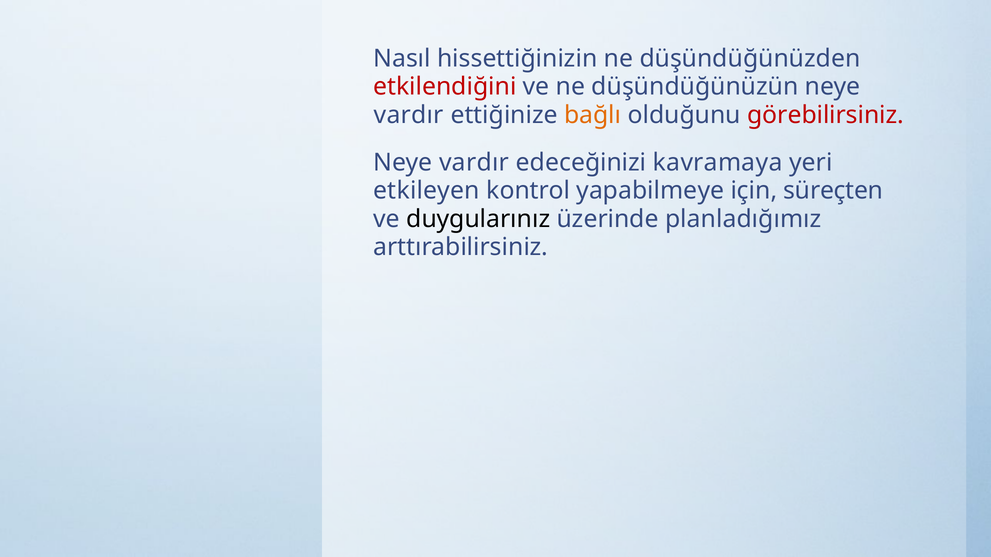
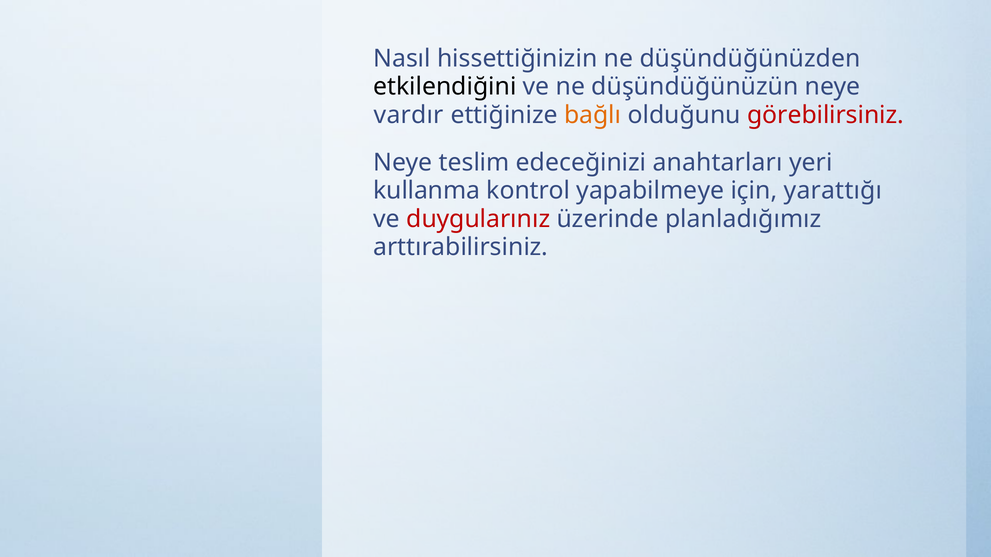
etkilendiğini colour: red -> black
vardır at (474, 163): vardır -> teslim
kavramaya: kavramaya -> anahtarları
etkileyen: etkileyen -> kullanma
süreçten: süreçten -> yarattığı
duygularınız colour: black -> red
